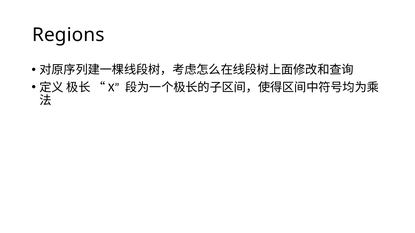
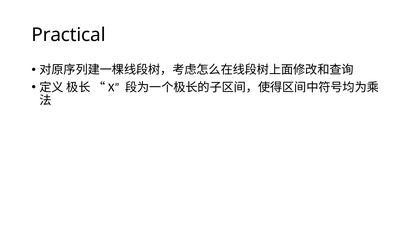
Regions: Regions -> Practical
